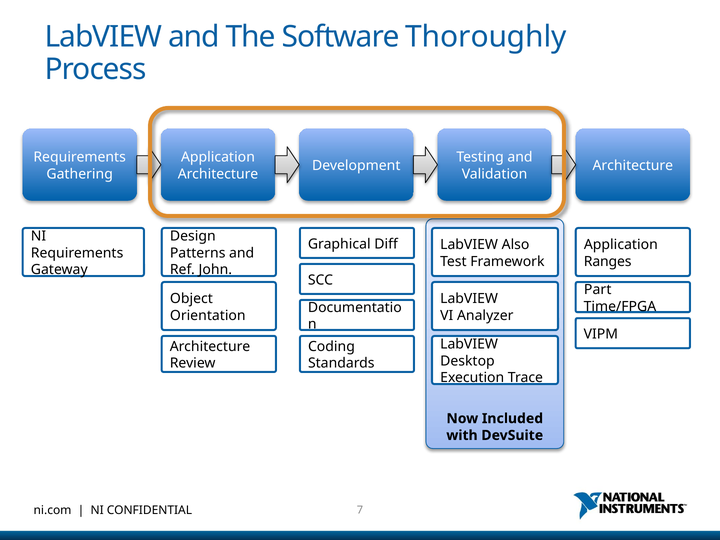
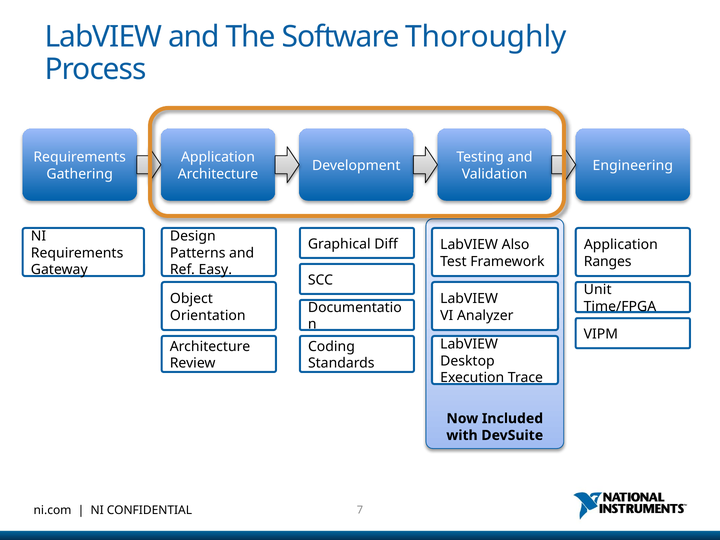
Architecture at (633, 166): Architecture -> Engineering
John: John -> Easy
Part: Part -> Unit
